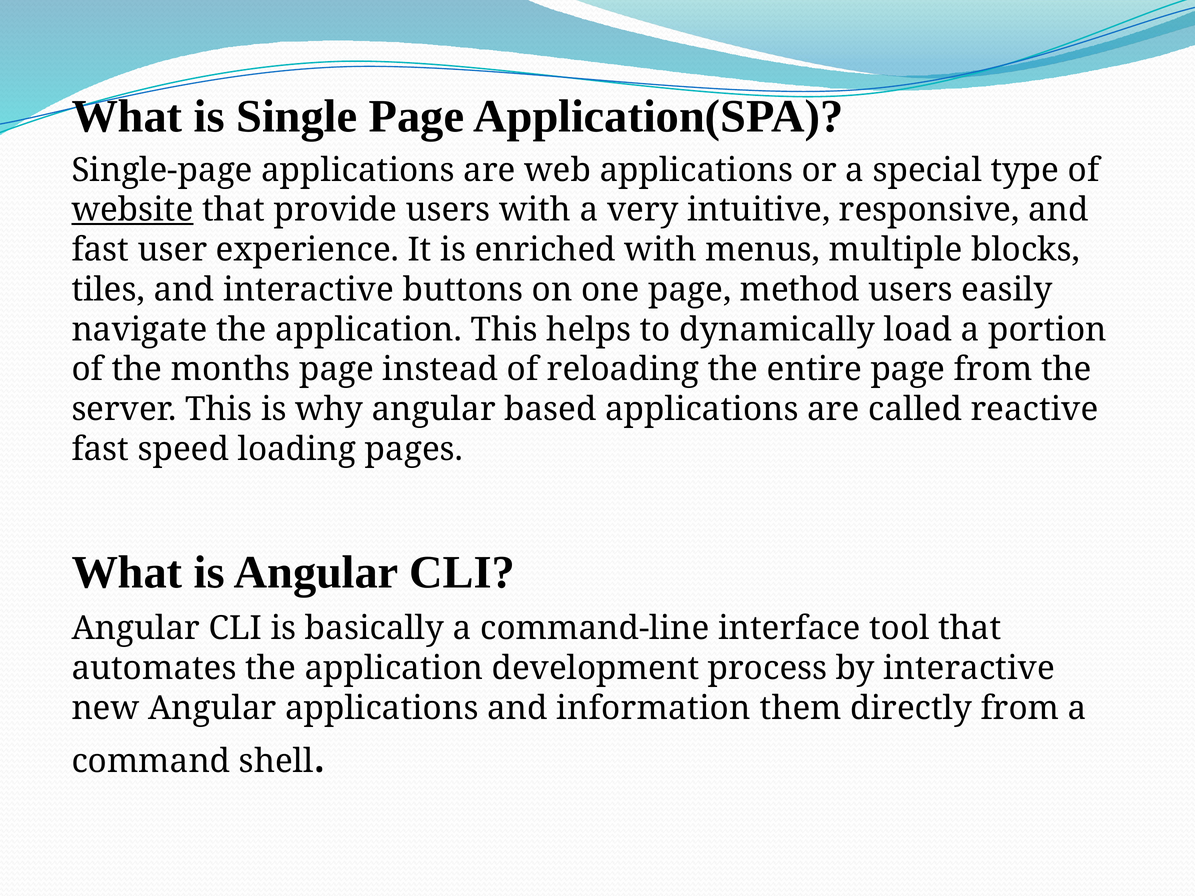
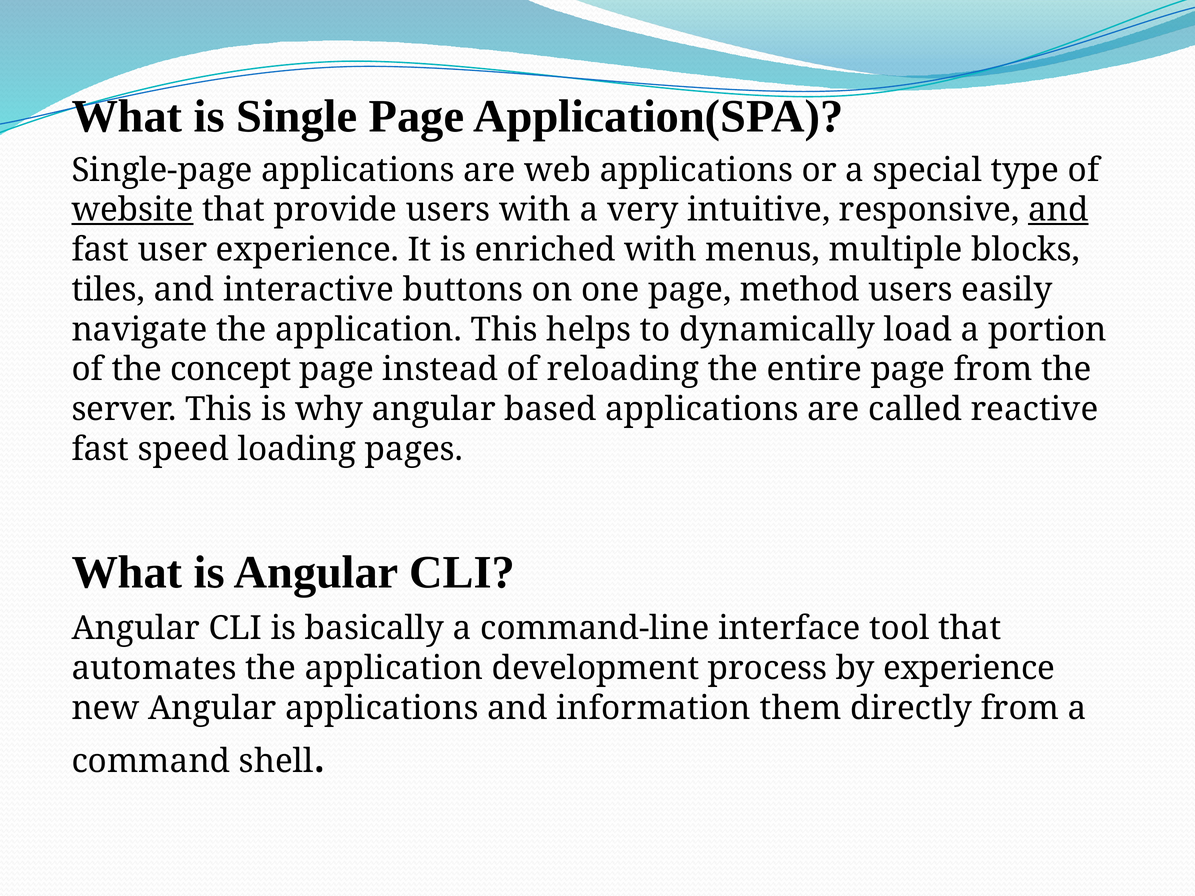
and at (1058, 210) underline: none -> present
months: months -> concept
by interactive: interactive -> experience
